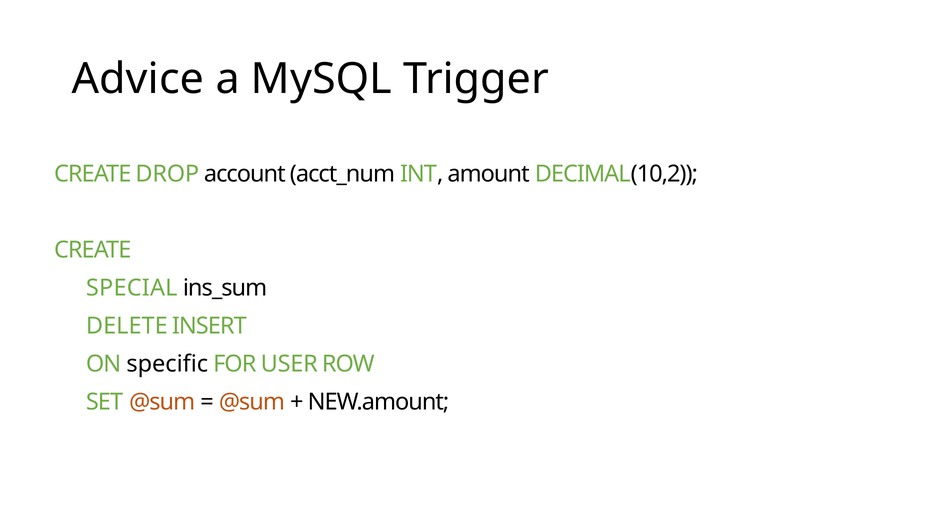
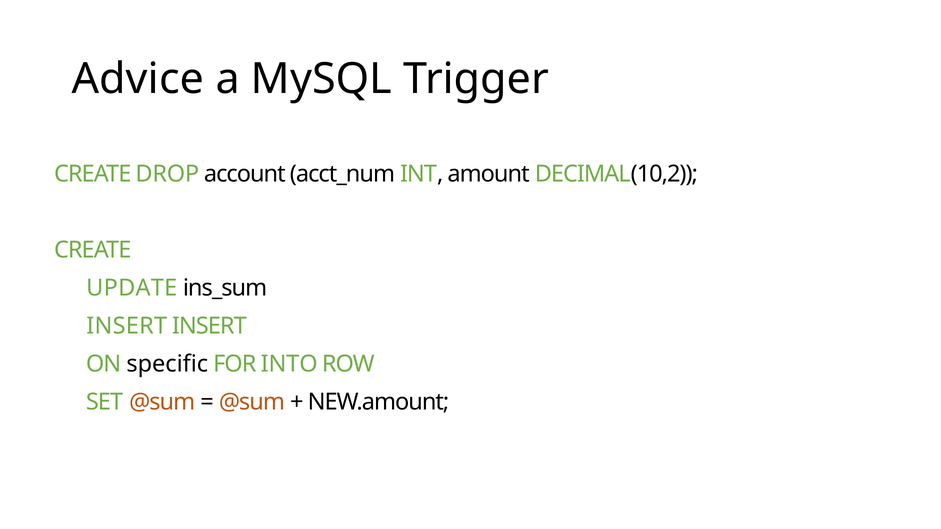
SPECIAL: SPECIAL -> UPDATE
DELETE at (127, 326): DELETE -> INSERT
USER: USER -> INTO
